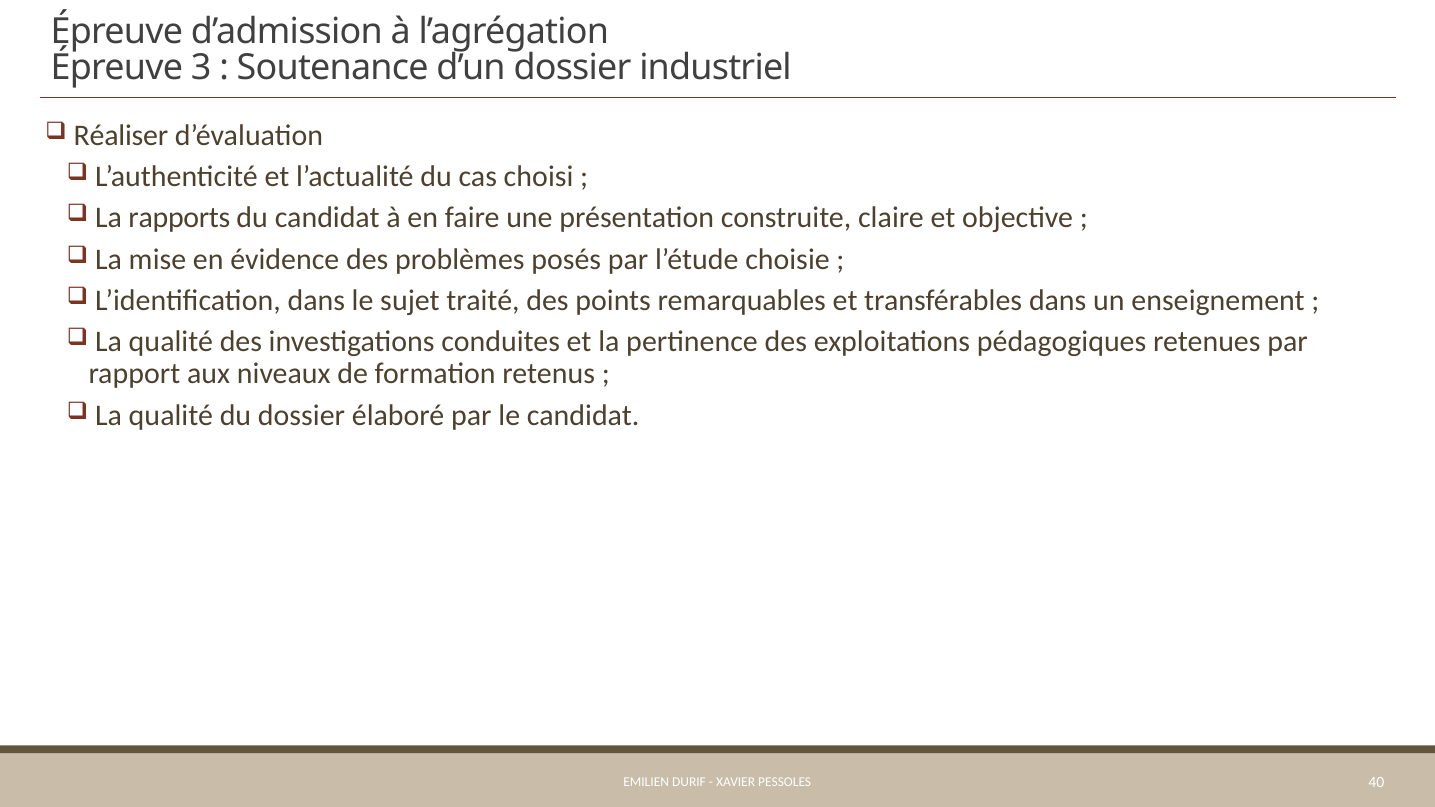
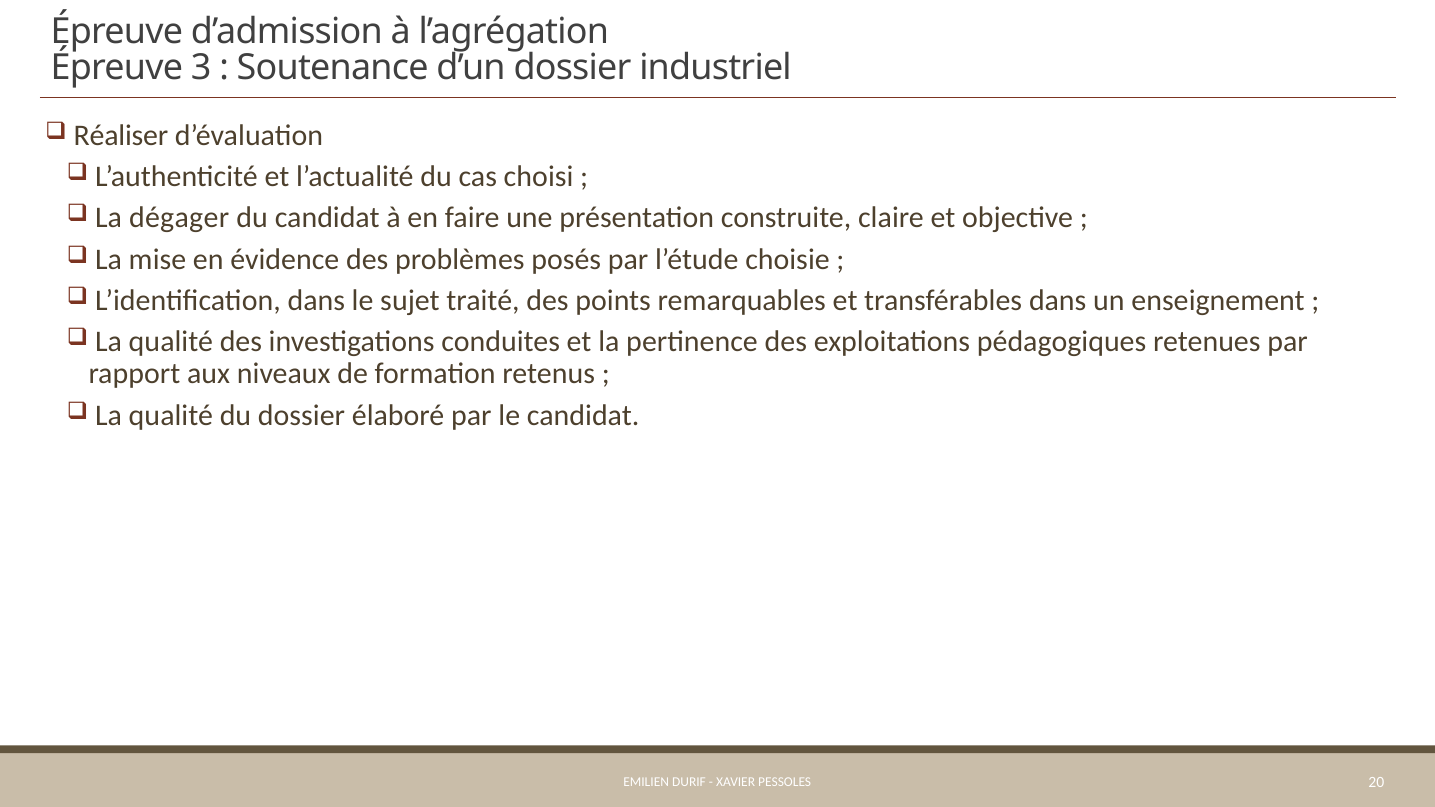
rapports: rapports -> dégager
40: 40 -> 20
